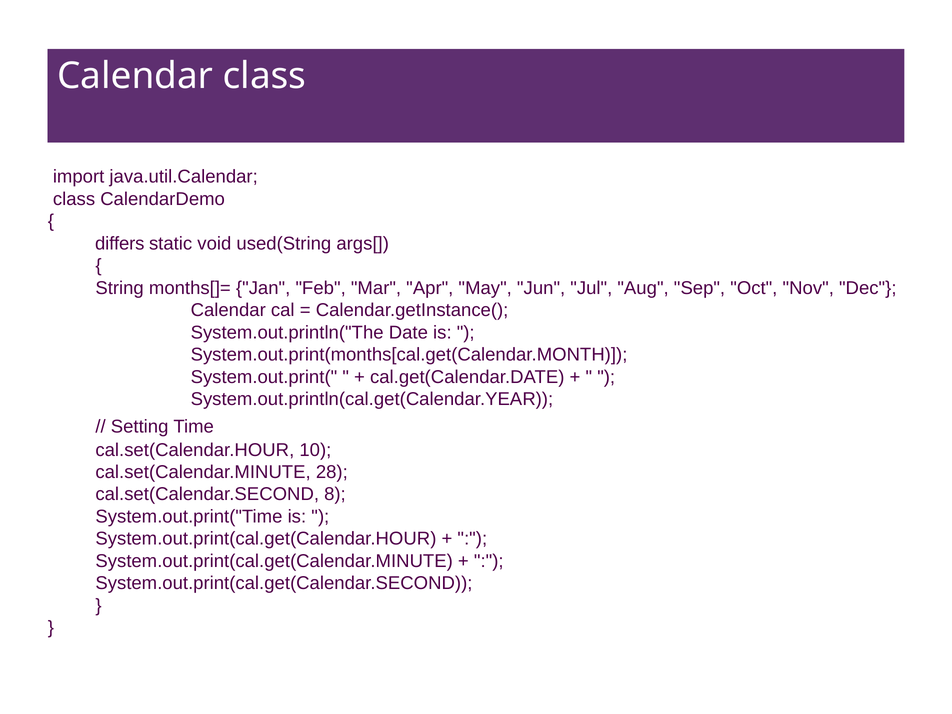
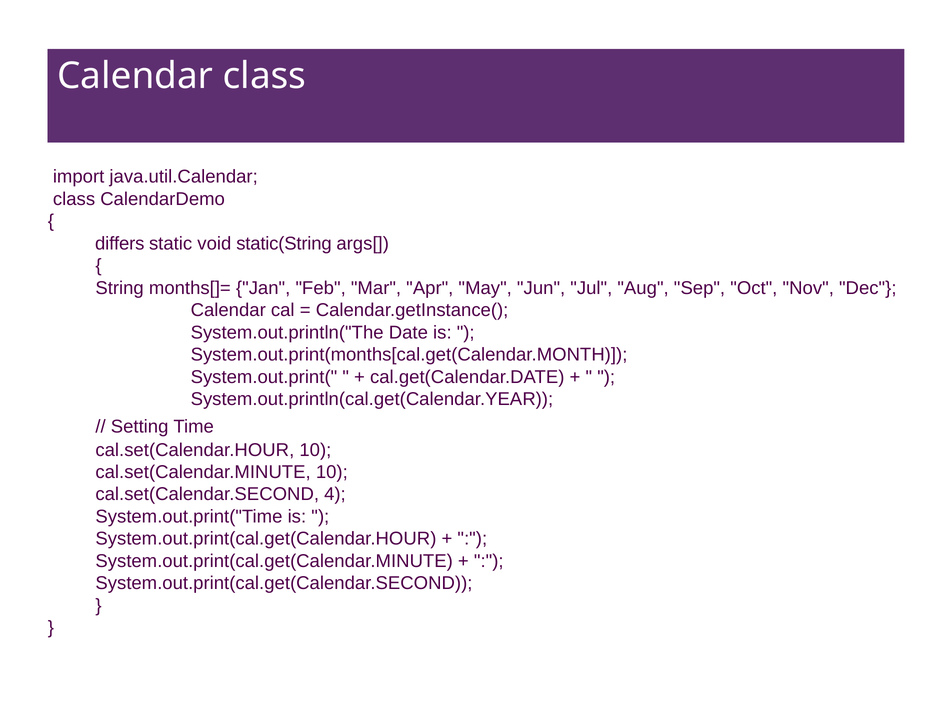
used(String: used(String -> static(String
cal.set(Calendar.MINUTE 28: 28 -> 10
8: 8 -> 4
